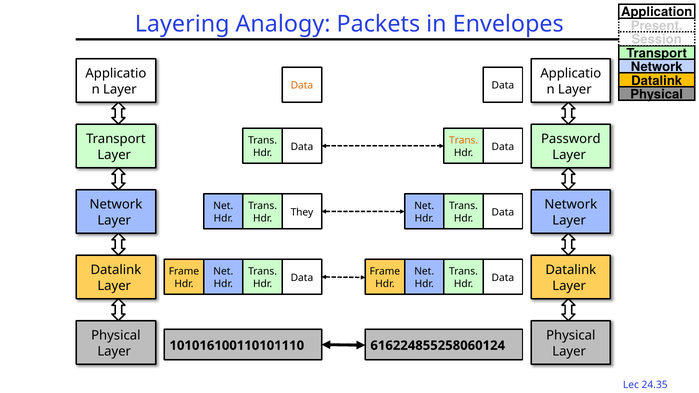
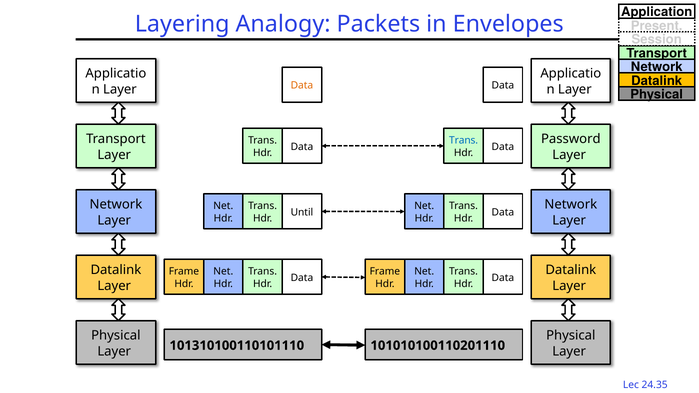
Trans at (464, 141) colour: orange -> blue
They: They -> Until
101016100110101110: 101016100110101110 -> 101310100110101110
616224855258060124: 616224855258060124 -> 101010100110201110
